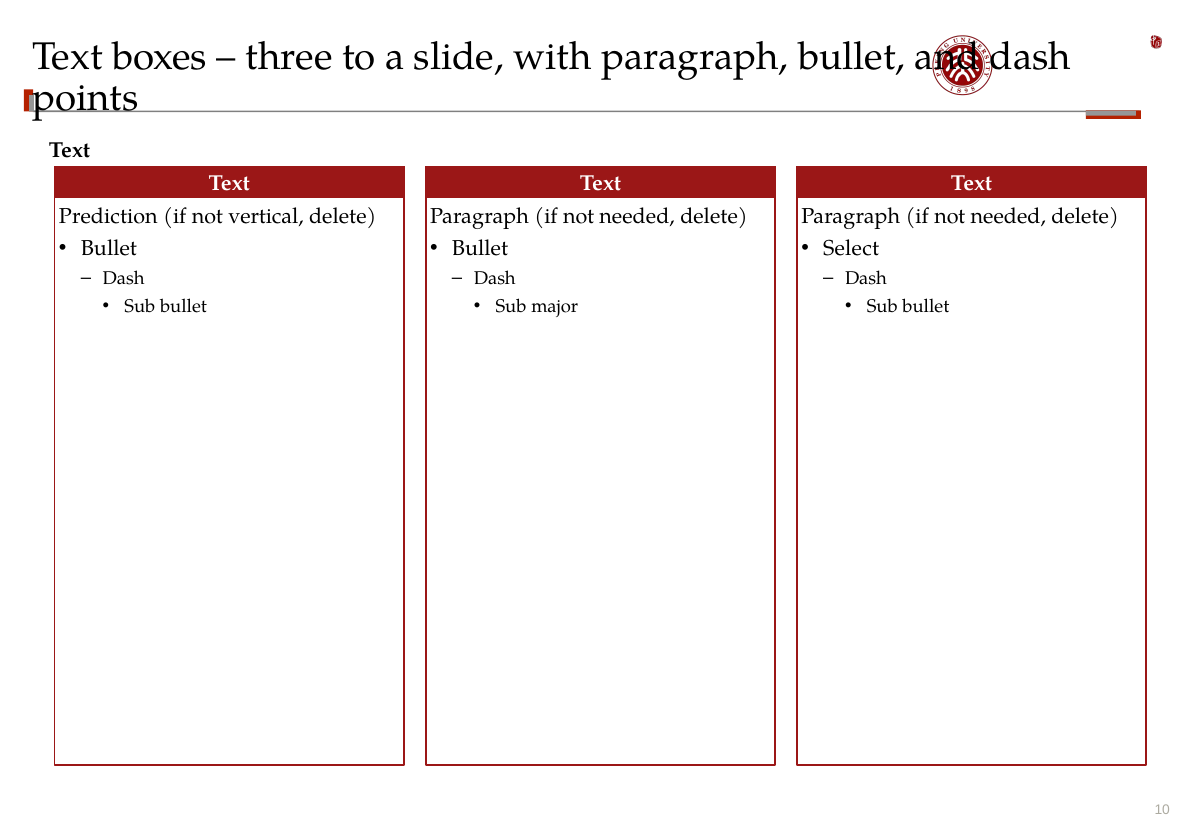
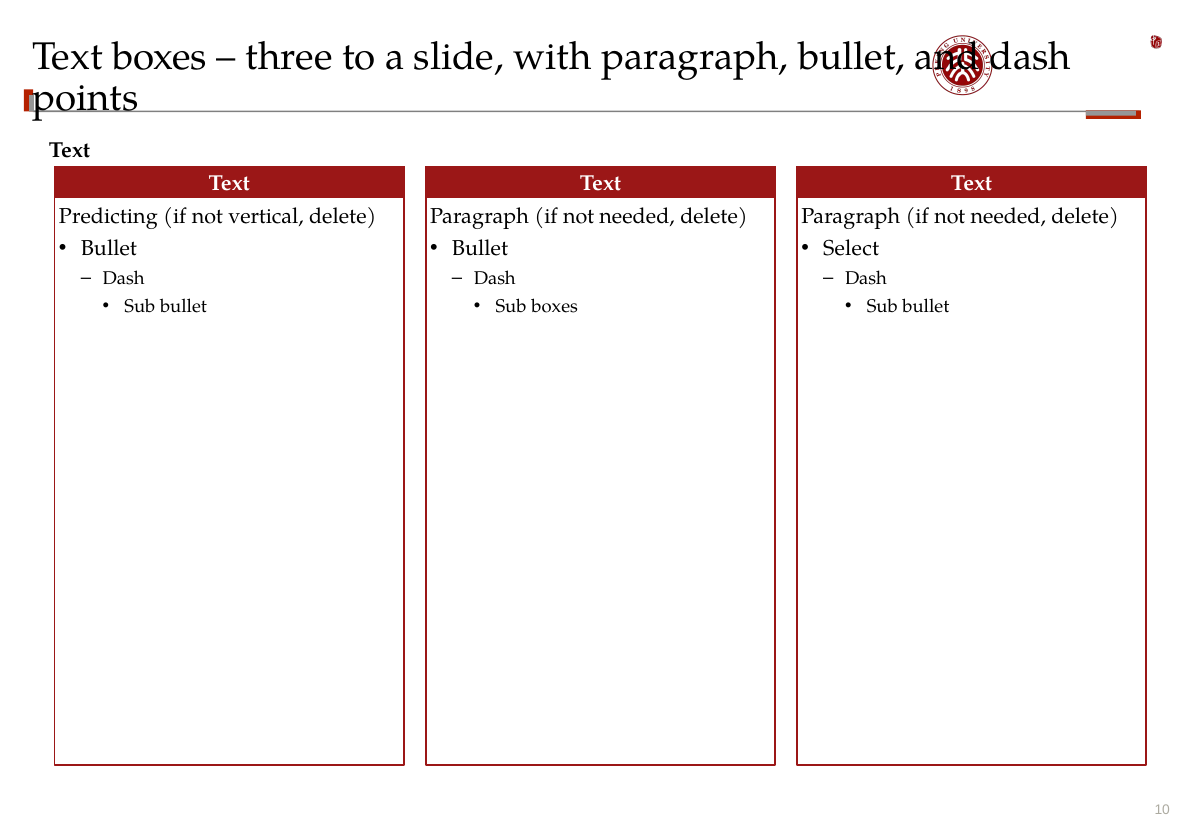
Prediction: Prediction -> Predicting
Sub major: major -> boxes
